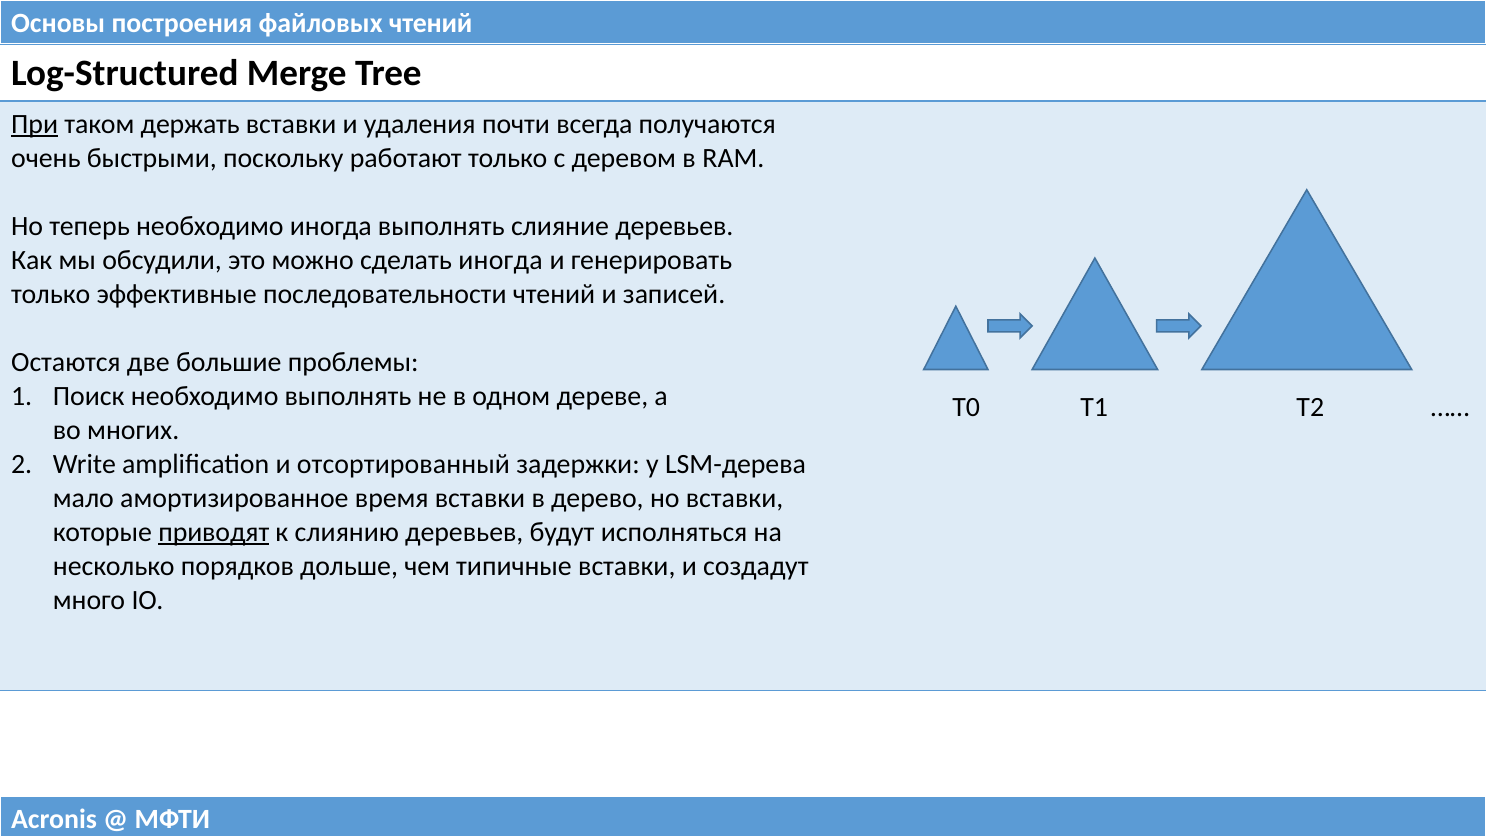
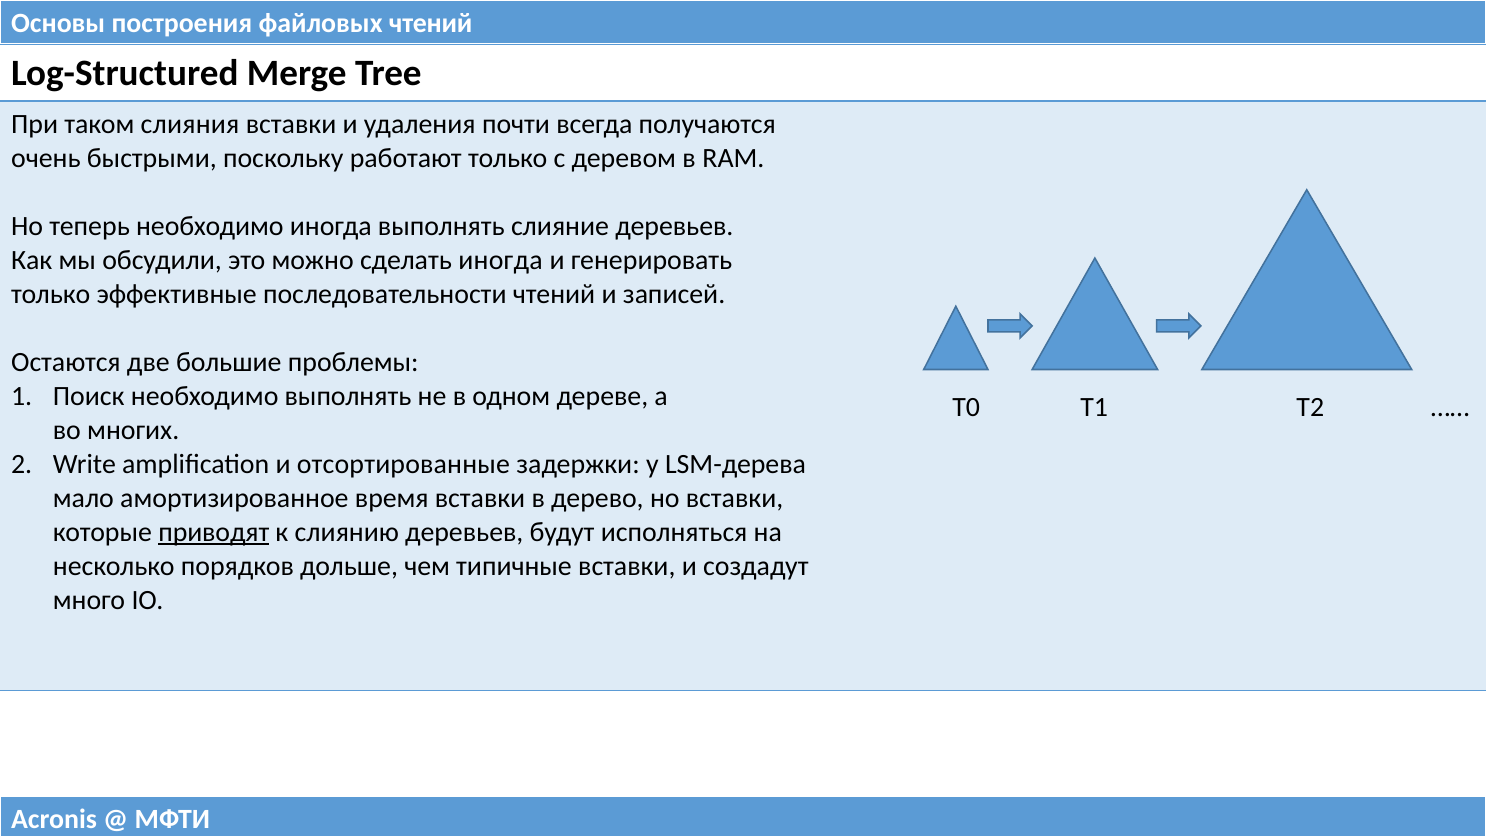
При underline: present -> none
держать: держать -> слияния
отсортированный: отсортированный -> отсортированные
